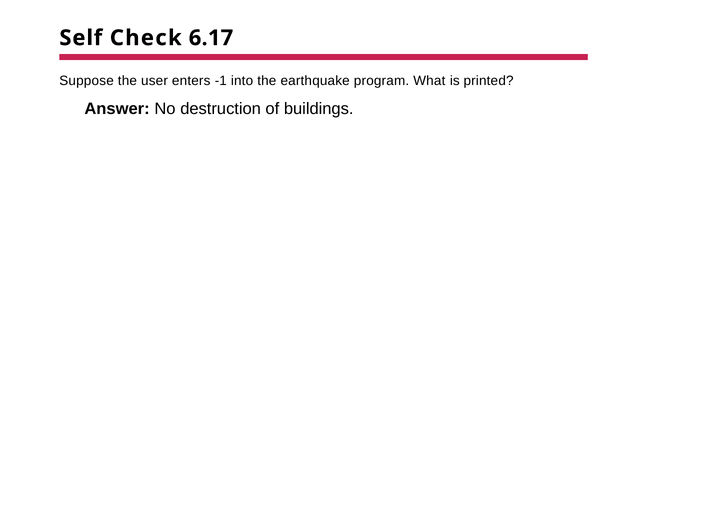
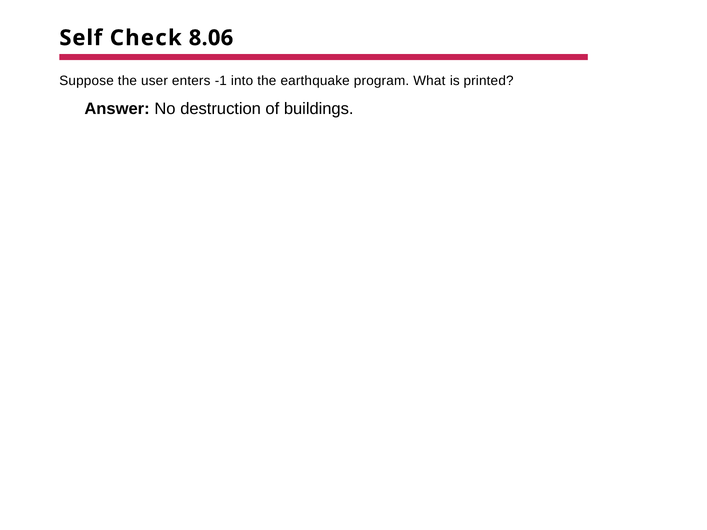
6.17: 6.17 -> 8.06
